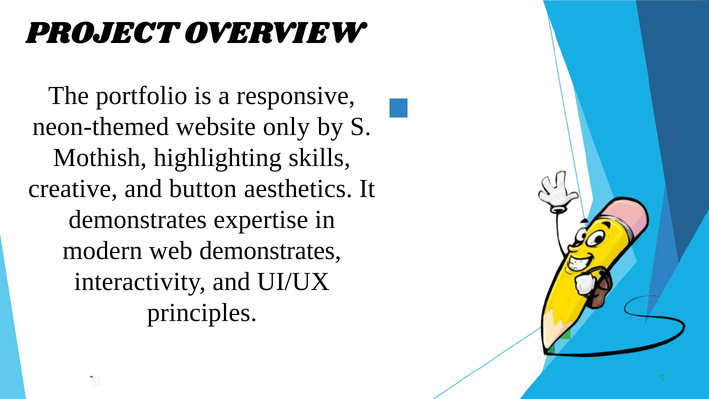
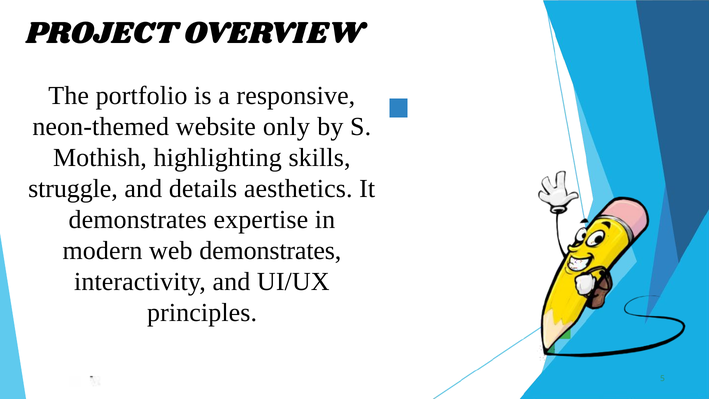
creative: creative -> struggle
button: button -> details
